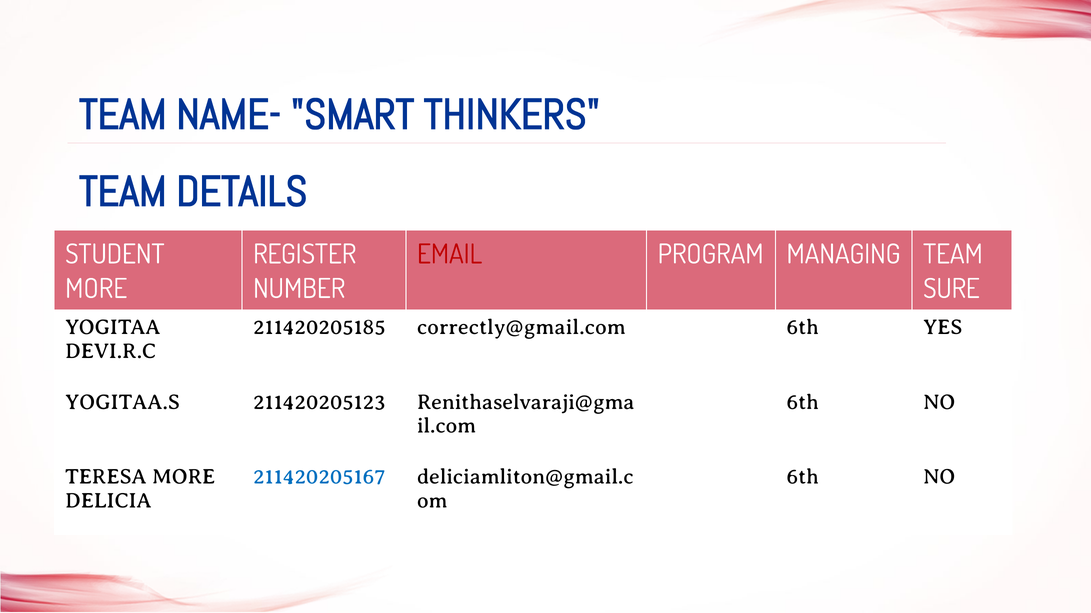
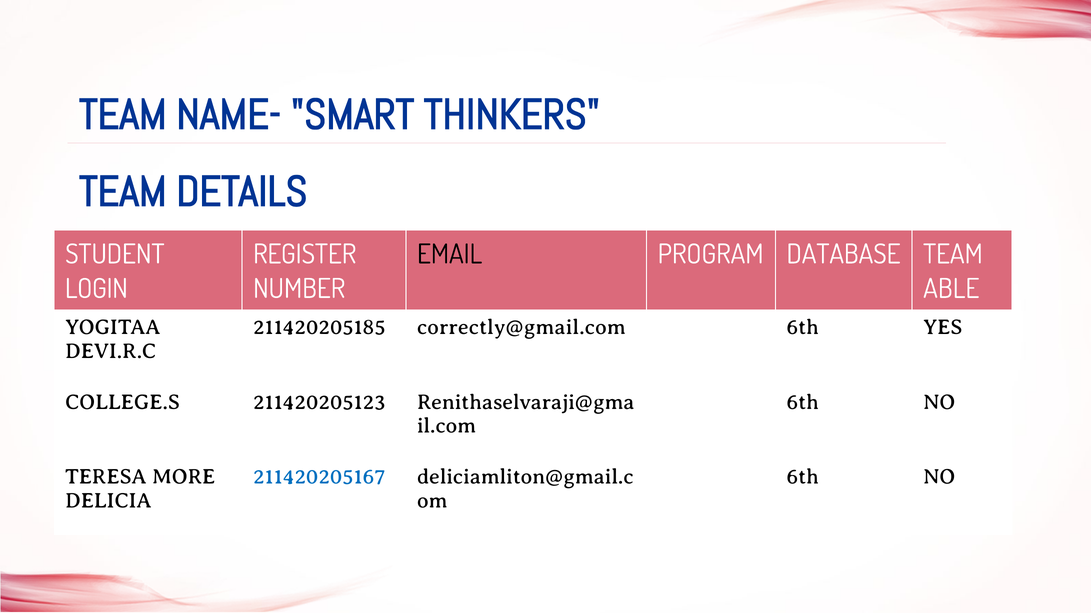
EMAIL colour: red -> black
MANAGING: MANAGING -> DATABASE
MORE at (96, 289): MORE -> LOGIN
SURE: SURE -> ABLE
YOGITAA.S: YOGITAA.S -> COLLEGE.S
